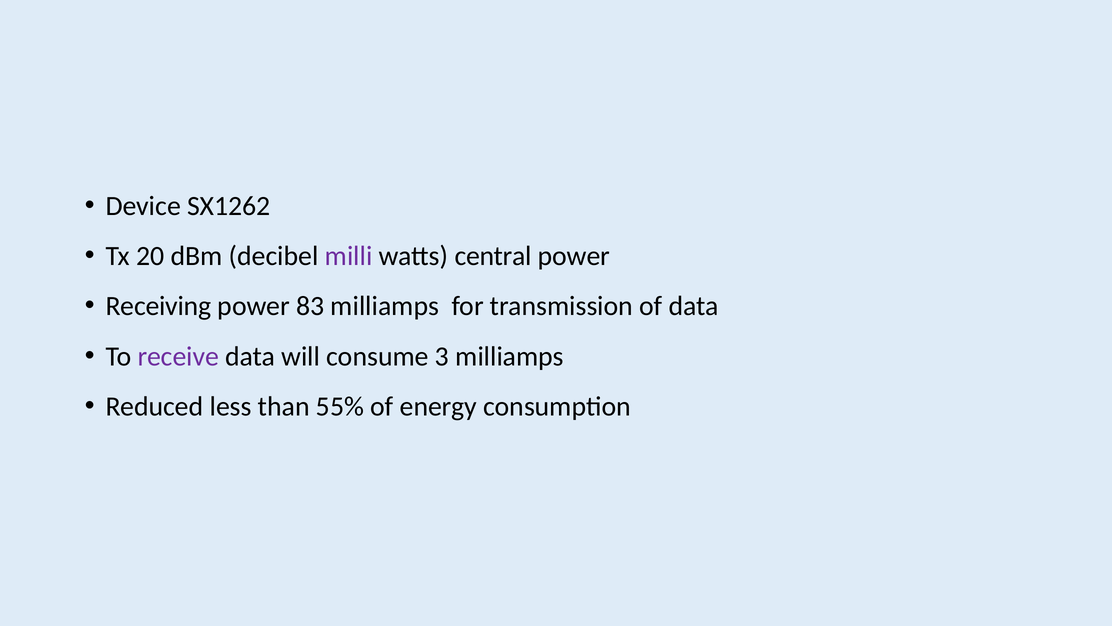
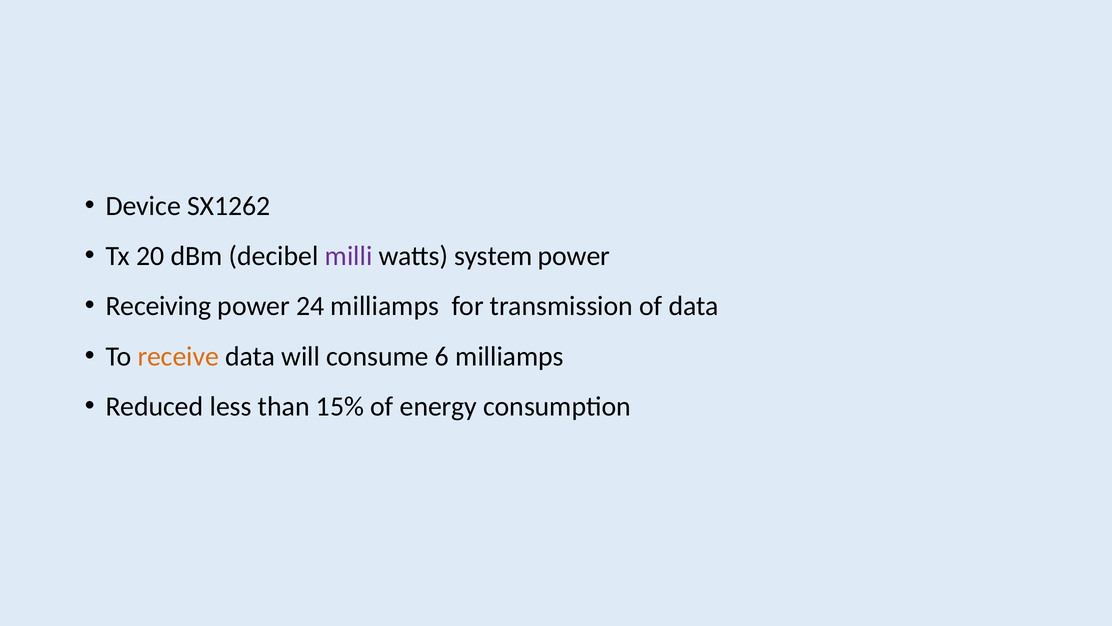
central: central -> system
83: 83 -> 24
receive colour: purple -> orange
3: 3 -> 6
55%: 55% -> 15%
